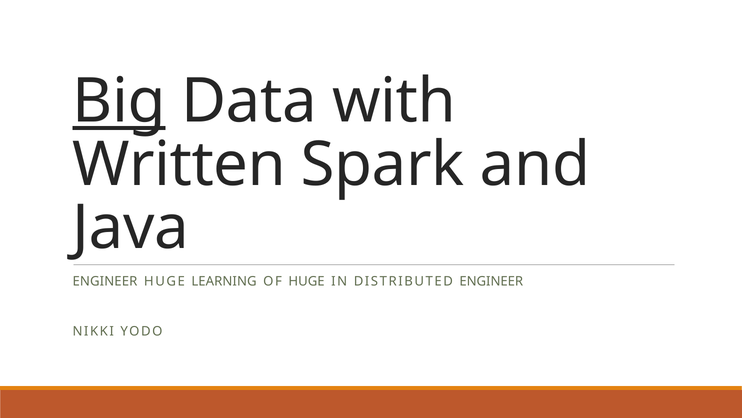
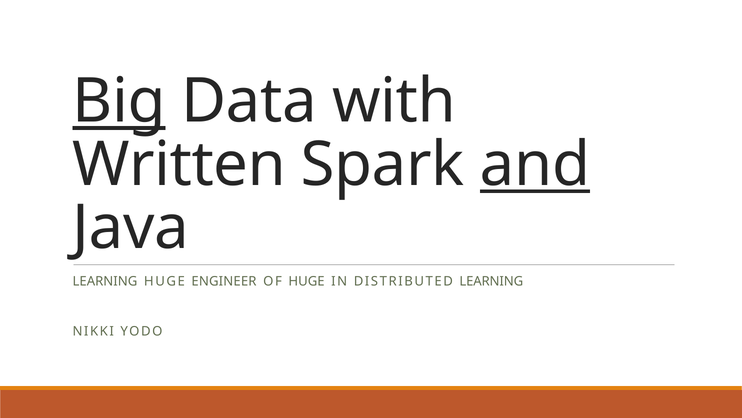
and underline: none -> present
ENGINEER at (105, 281): ENGINEER -> LEARNING
LEARNING: LEARNING -> ENGINEER
DISTRIBUTED ENGINEER: ENGINEER -> LEARNING
